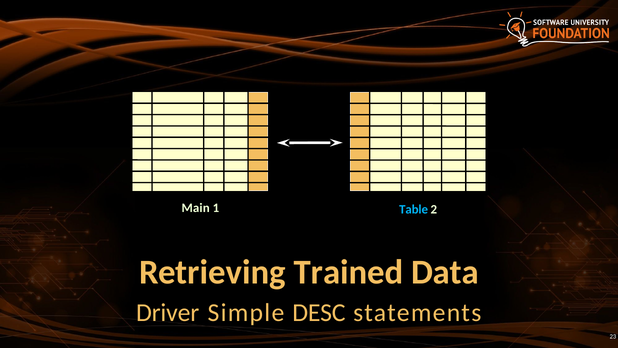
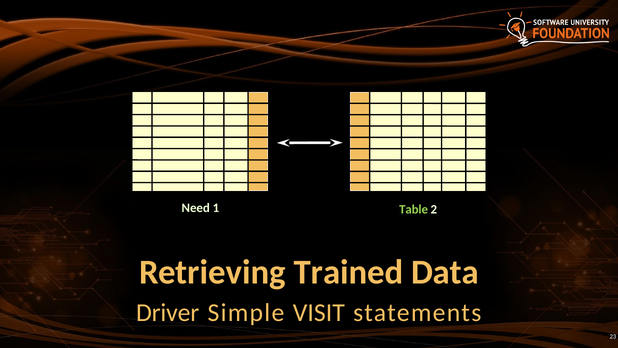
Main: Main -> Need
Table colour: light blue -> light green
DESC: DESC -> VISIT
